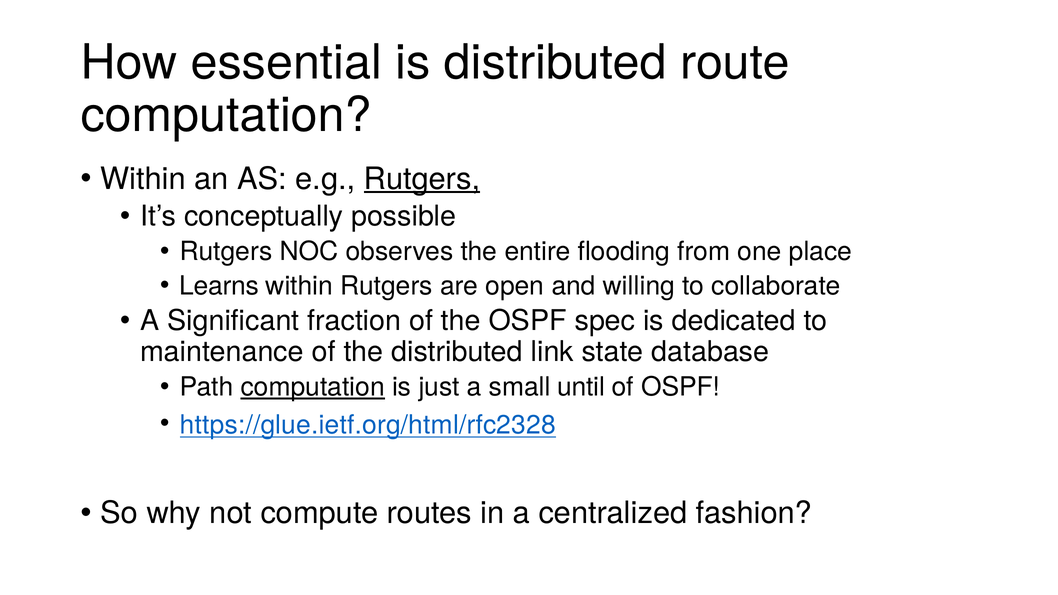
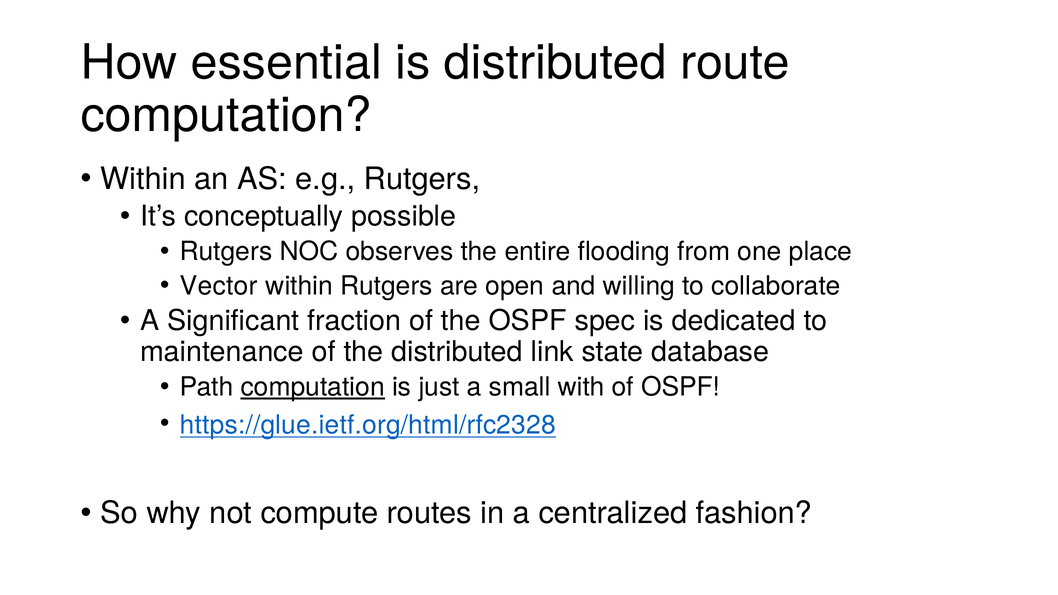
Rutgers at (422, 179) underline: present -> none
Learns: Learns -> Vector
until: until -> with
